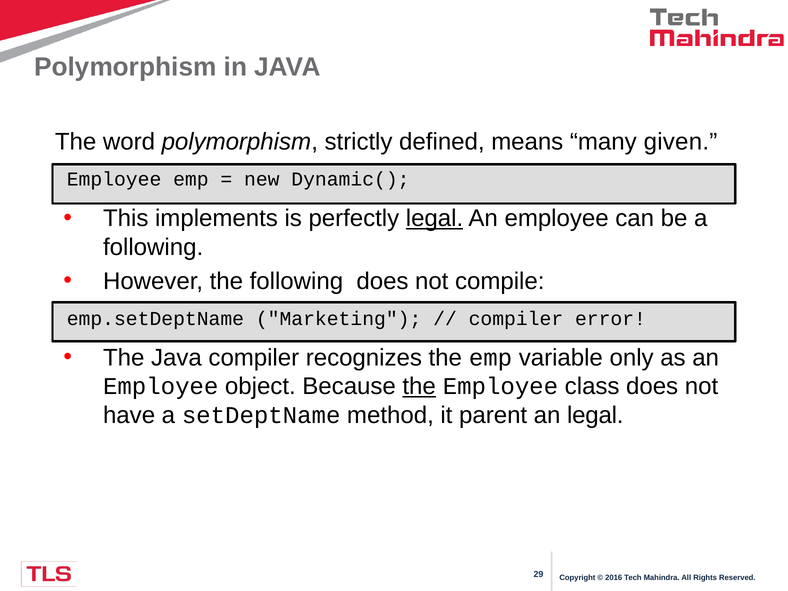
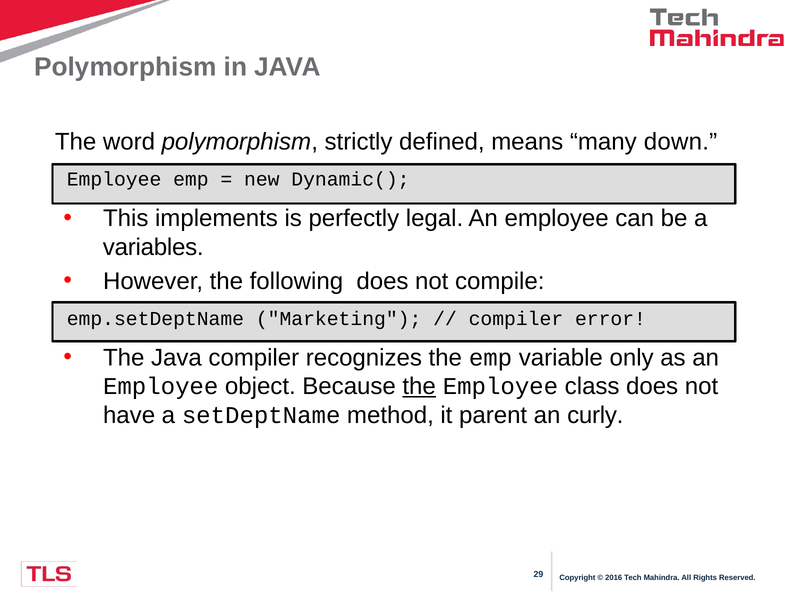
given: given -> down
legal at (435, 218) underline: present -> none
following at (153, 247): following -> variables
an legal: legal -> curly
